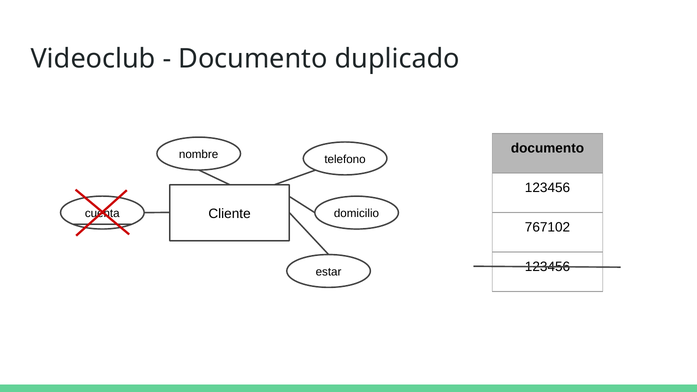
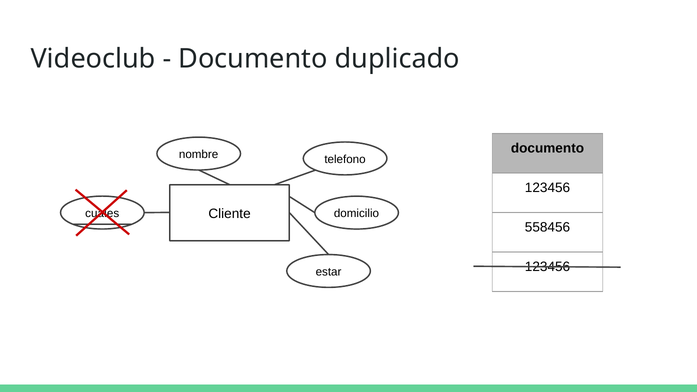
cuenta: cuenta -> cuales
767102: 767102 -> 558456
